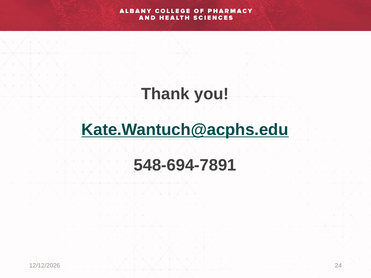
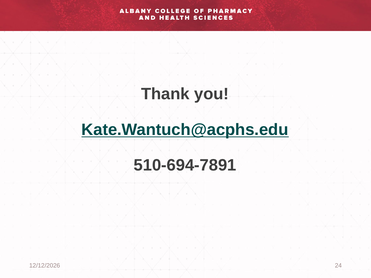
548-694-7891: 548-694-7891 -> 510-694-7891
